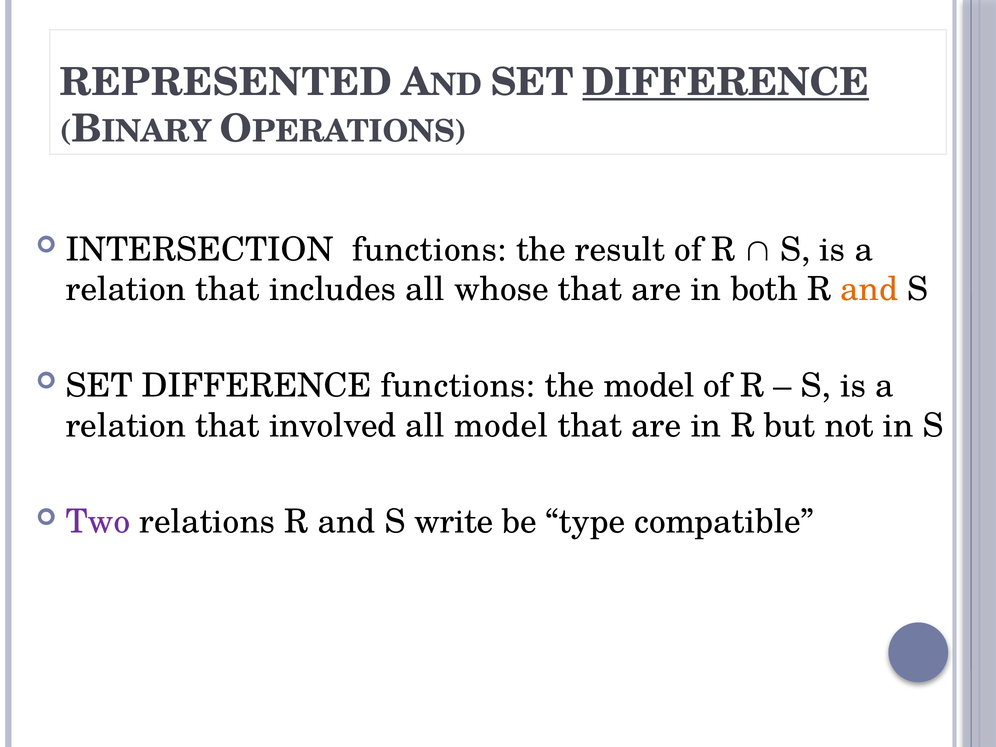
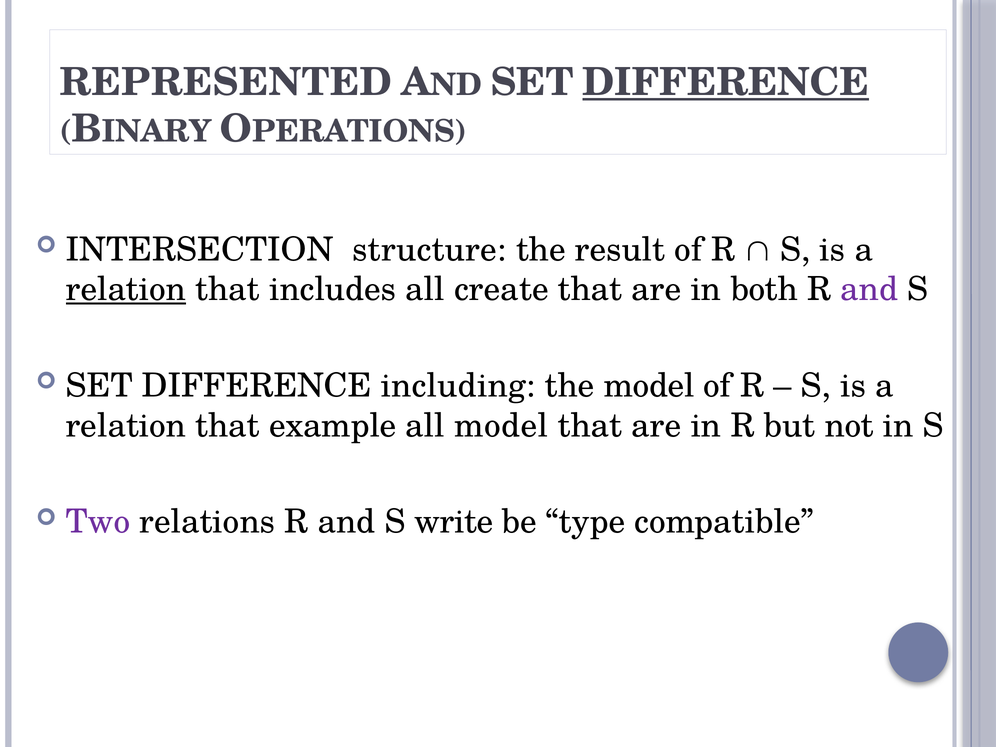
INTERSECTION functions: functions -> structure
relation at (126, 289) underline: none -> present
whose: whose -> create
and at (869, 289) colour: orange -> purple
DIFFERENCE functions: functions -> including
involved: involved -> example
